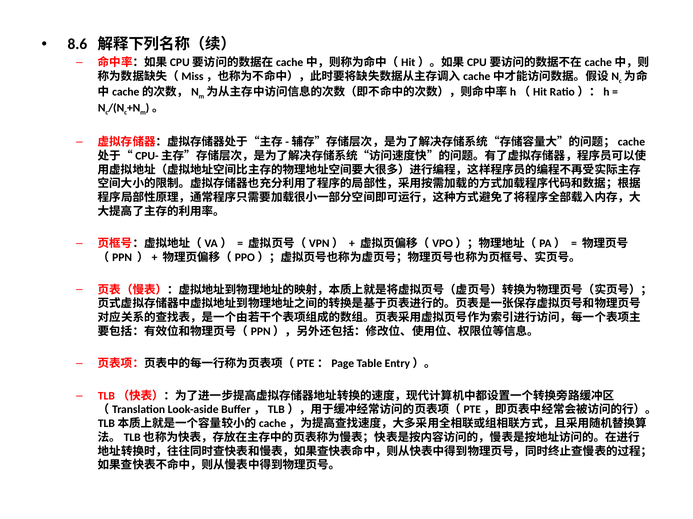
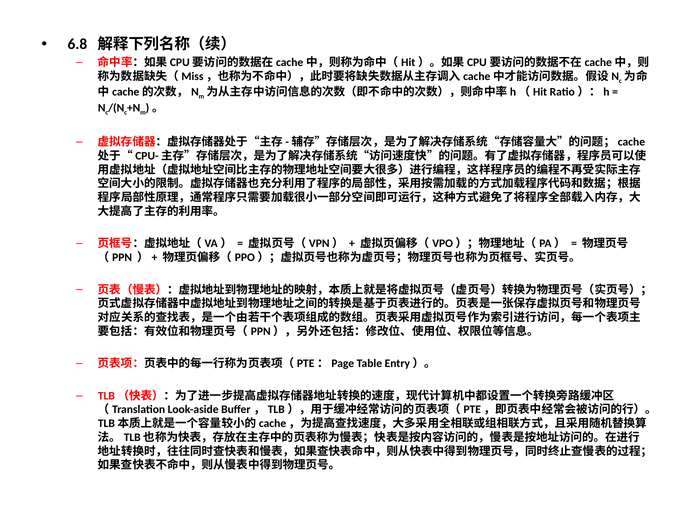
8.6: 8.6 -> 6.8
